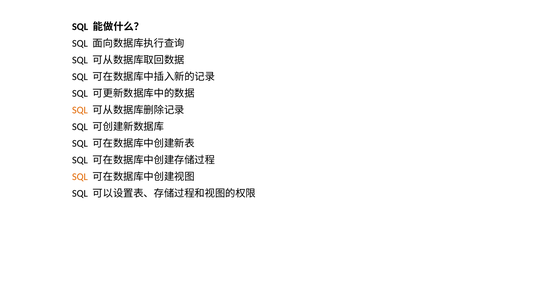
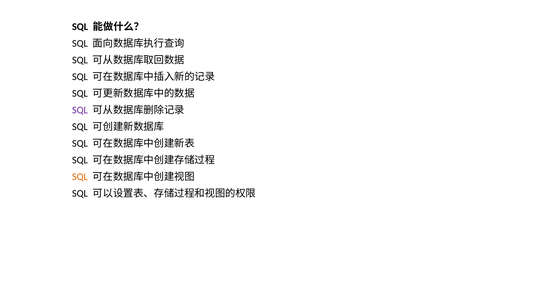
SQL at (80, 110) colour: orange -> purple
